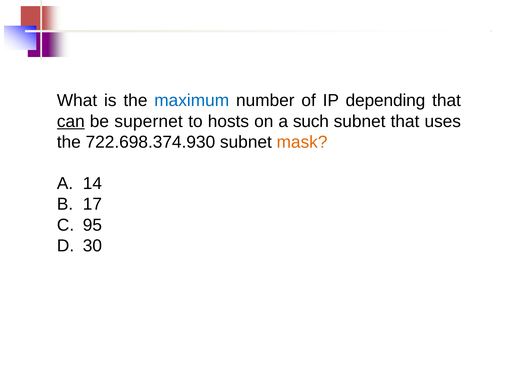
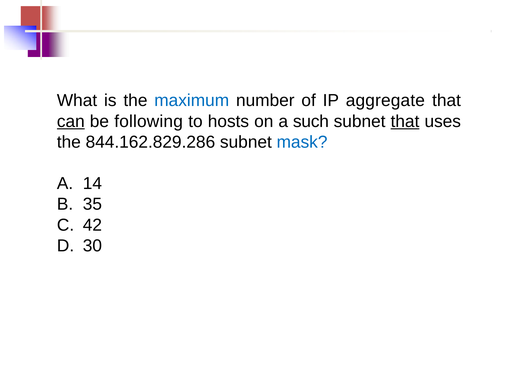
depending: depending -> aggregate
supernet: supernet -> following
that at (405, 121) underline: none -> present
722.698.374.930: 722.698.374.930 -> 844.162.829.286
mask colour: orange -> blue
17: 17 -> 35
95: 95 -> 42
